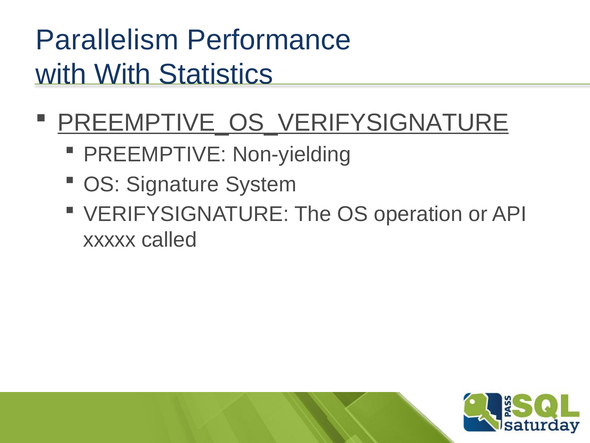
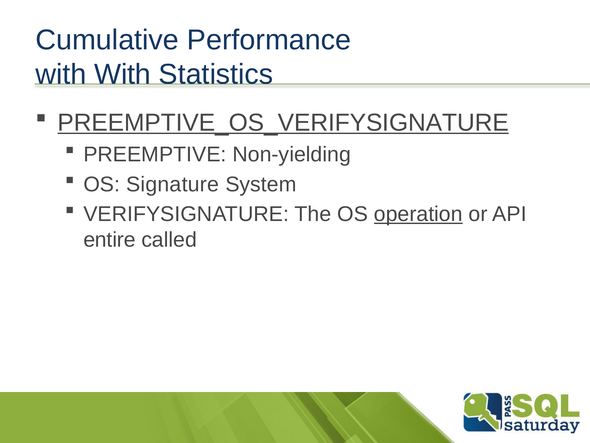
Parallelism: Parallelism -> Cumulative
operation underline: none -> present
xxxxx: xxxxx -> entire
